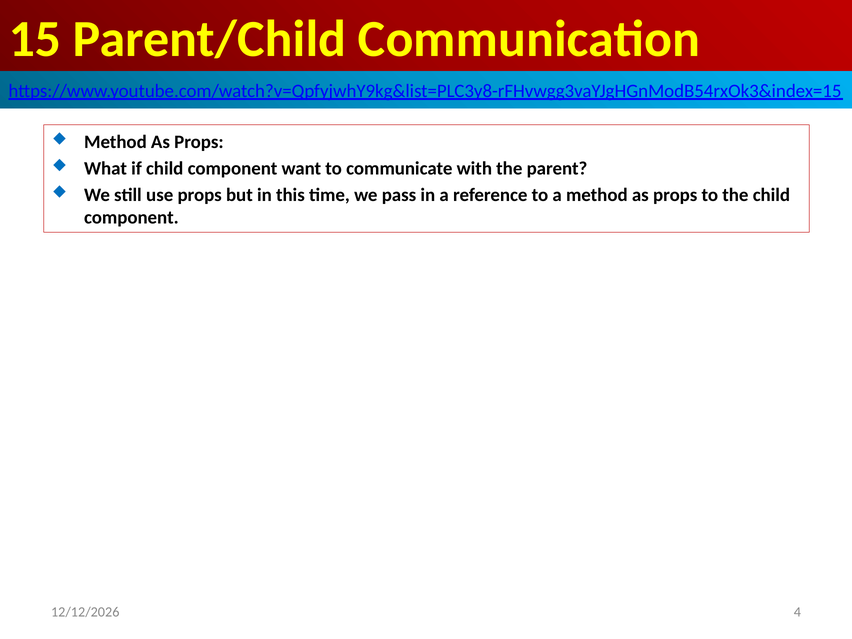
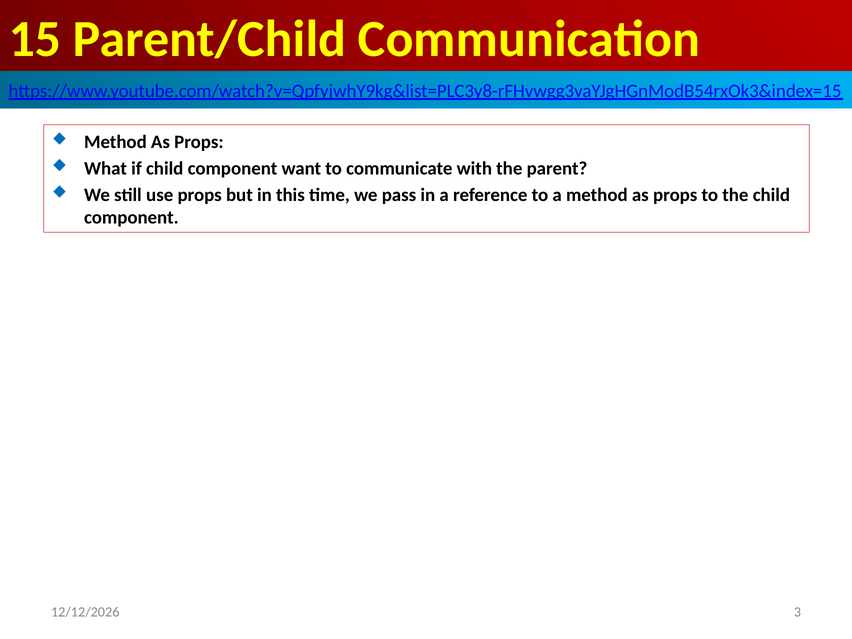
4: 4 -> 3
